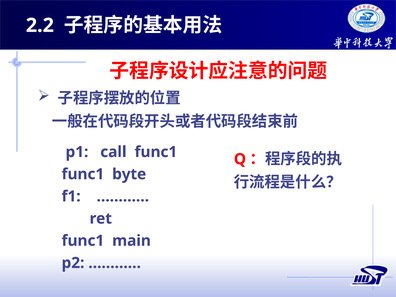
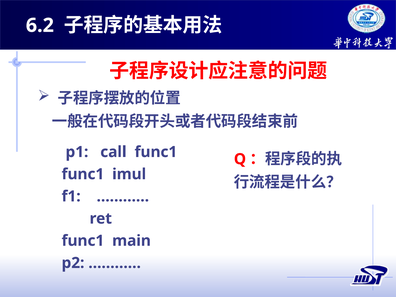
2.2: 2.2 -> 6.2
byte: byte -> imul
